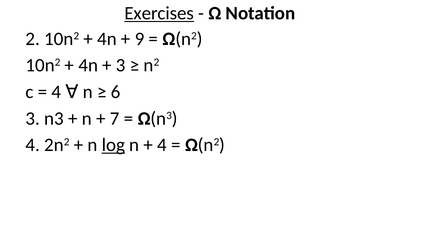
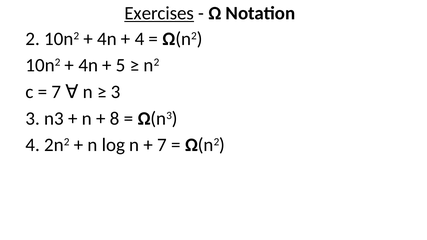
9 at (140, 39): 9 -> 4
3 at (121, 65): 3 -> 5
4 at (56, 92): 4 -> 7
6 at (116, 92): 6 -> 3
7: 7 -> 8
log underline: present -> none
4 at (162, 145): 4 -> 7
